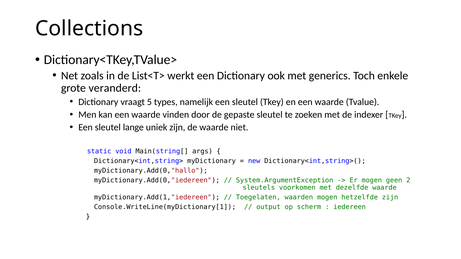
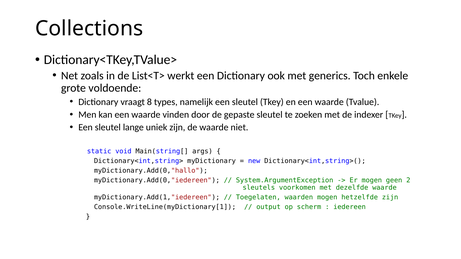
veranderd: veranderd -> voldoende
5: 5 -> 8
